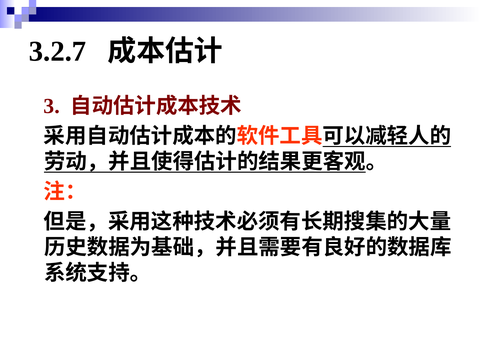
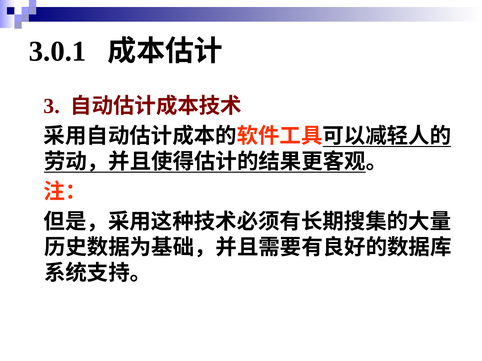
3.2.7: 3.2.7 -> 3.0.1
